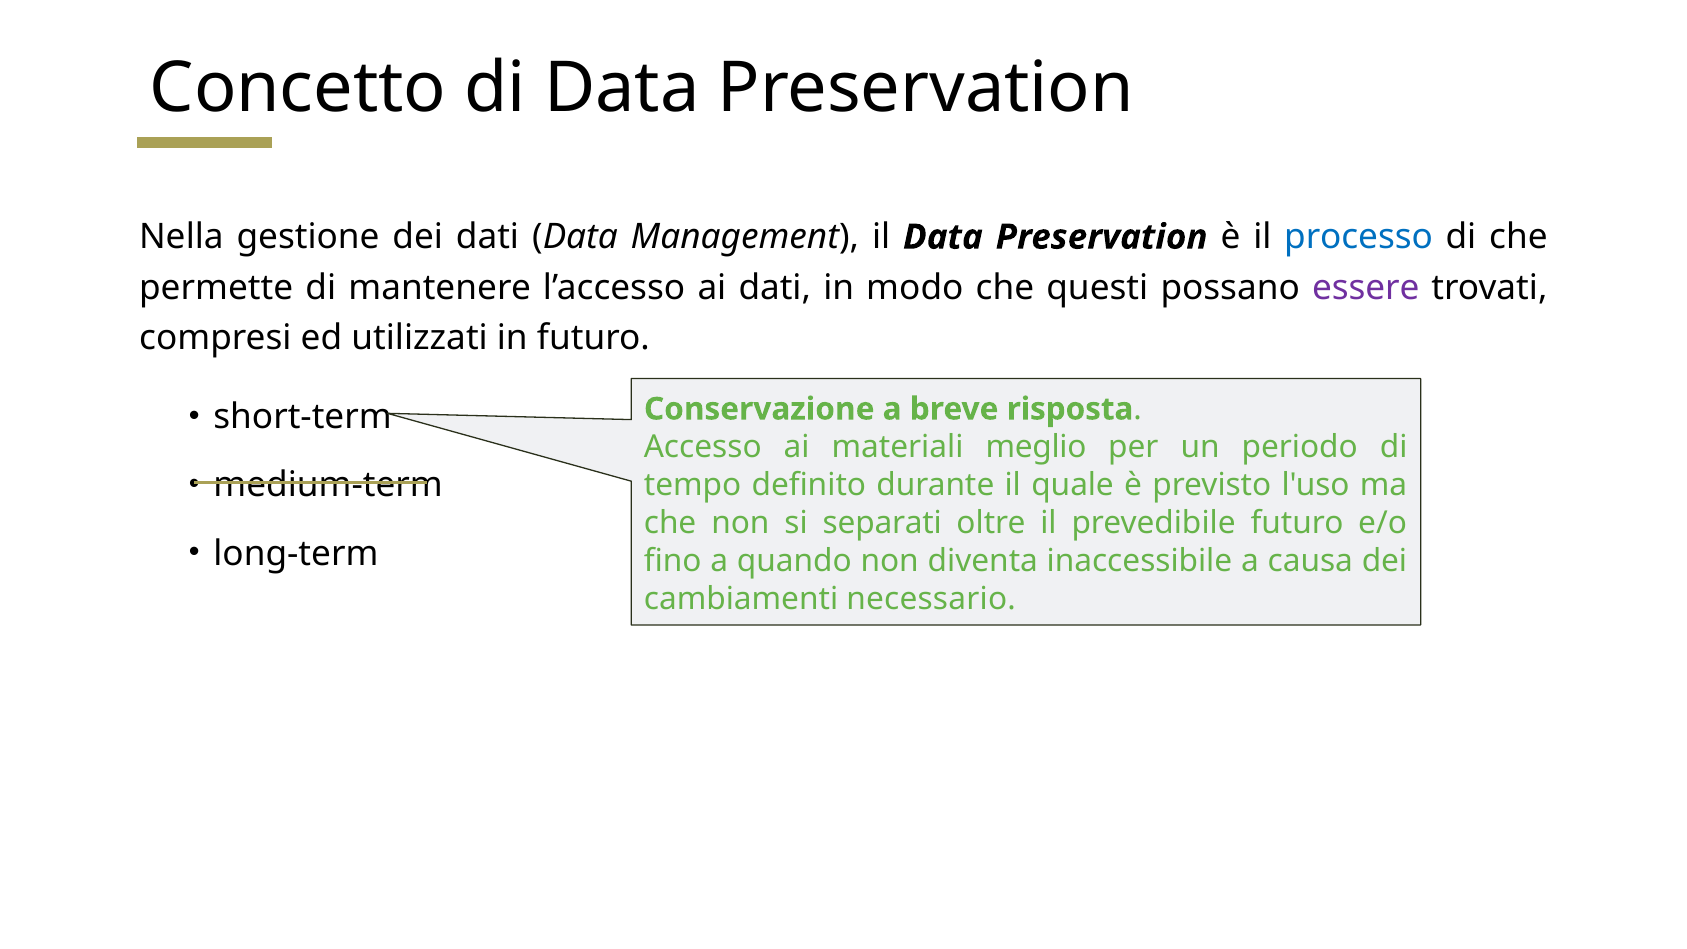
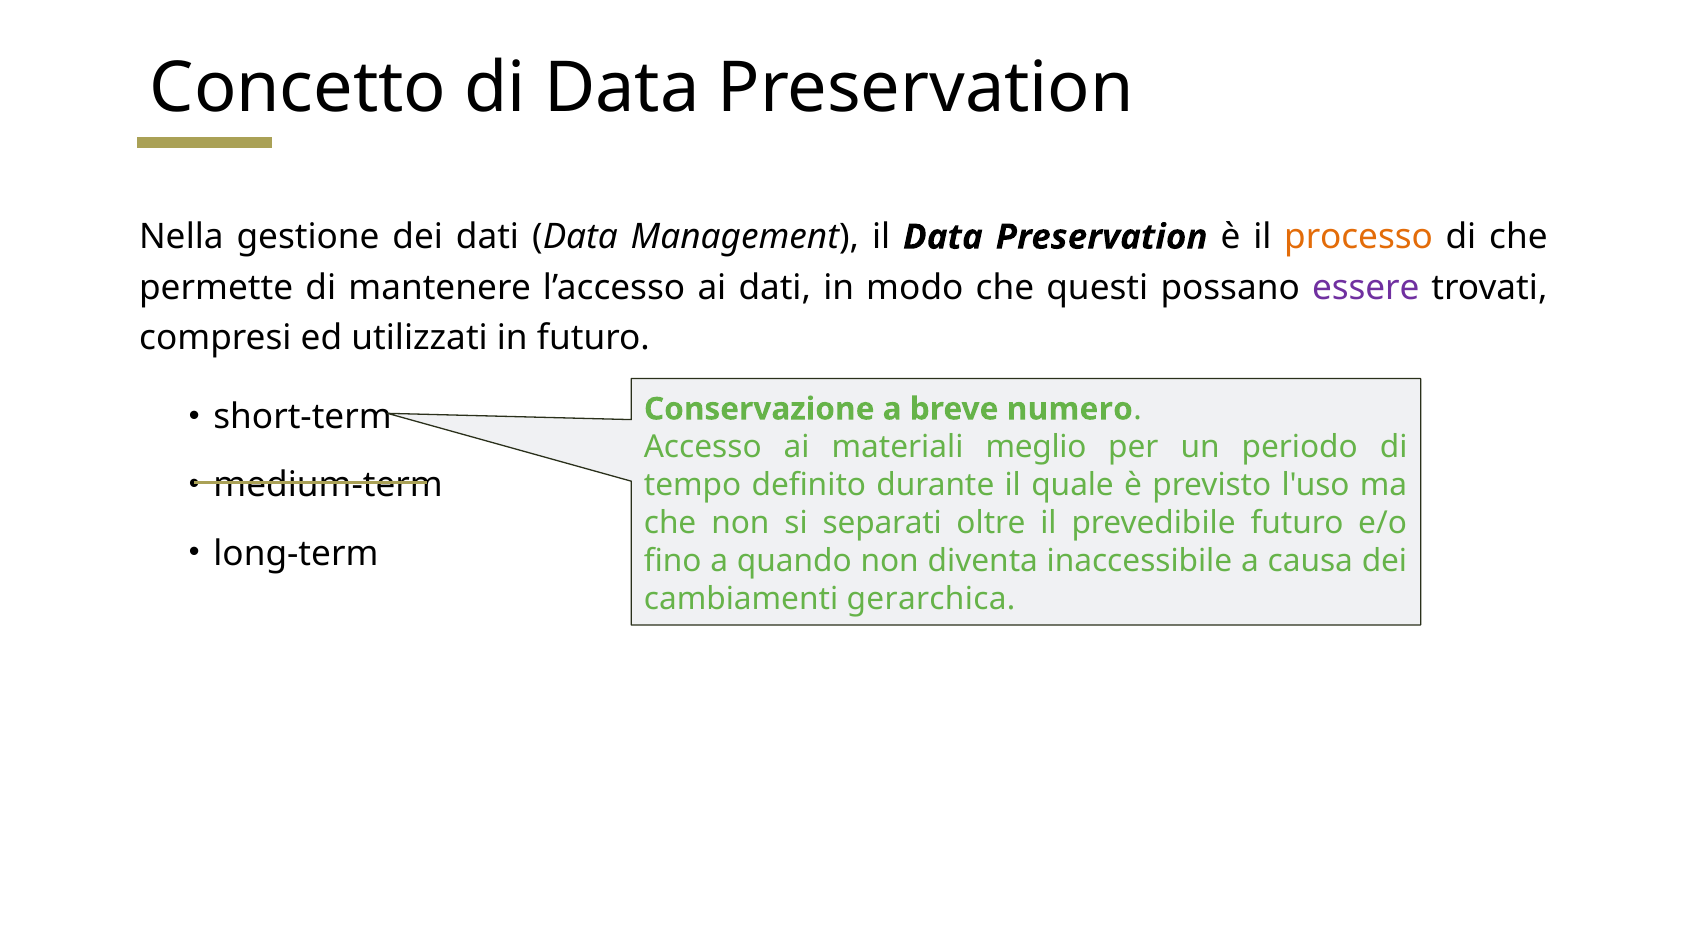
processo colour: blue -> orange
risposta: risposta -> numero
necessario: necessario -> gerarchica
